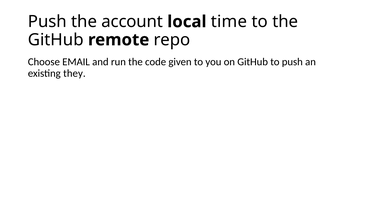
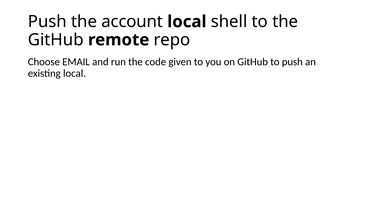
time: time -> shell
existing they: they -> local
